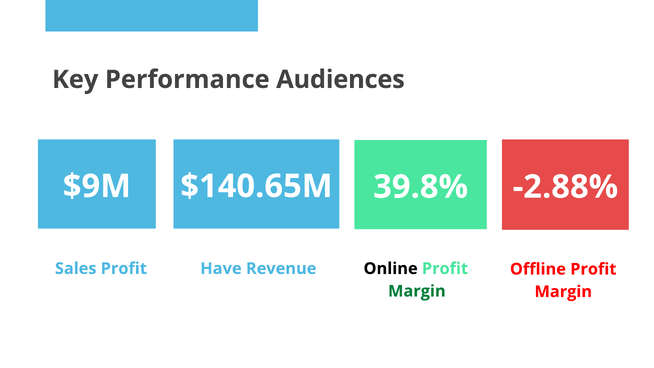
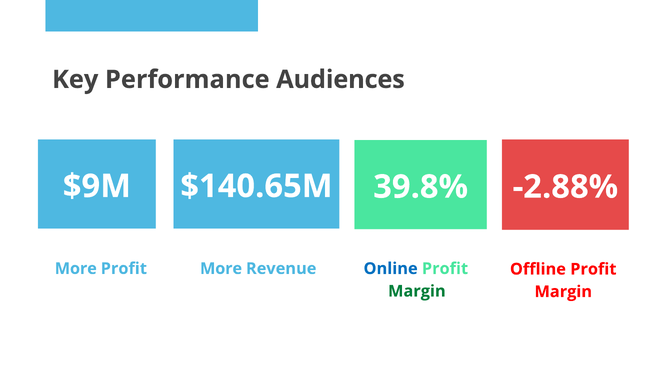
Sales at (76, 268): Sales -> More
Have at (221, 268): Have -> More
Online colour: black -> blue
